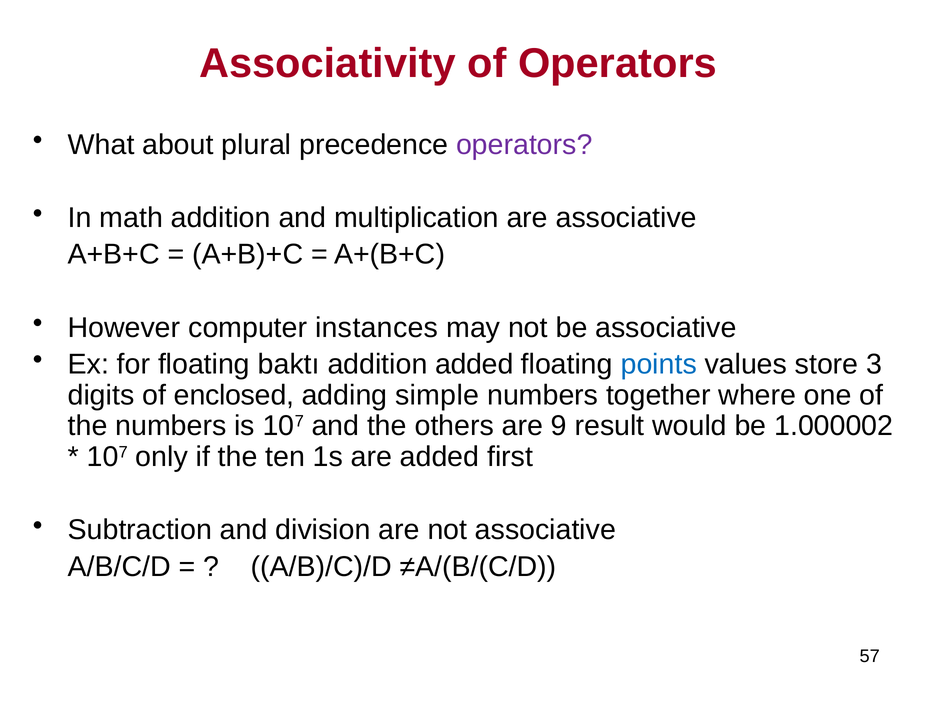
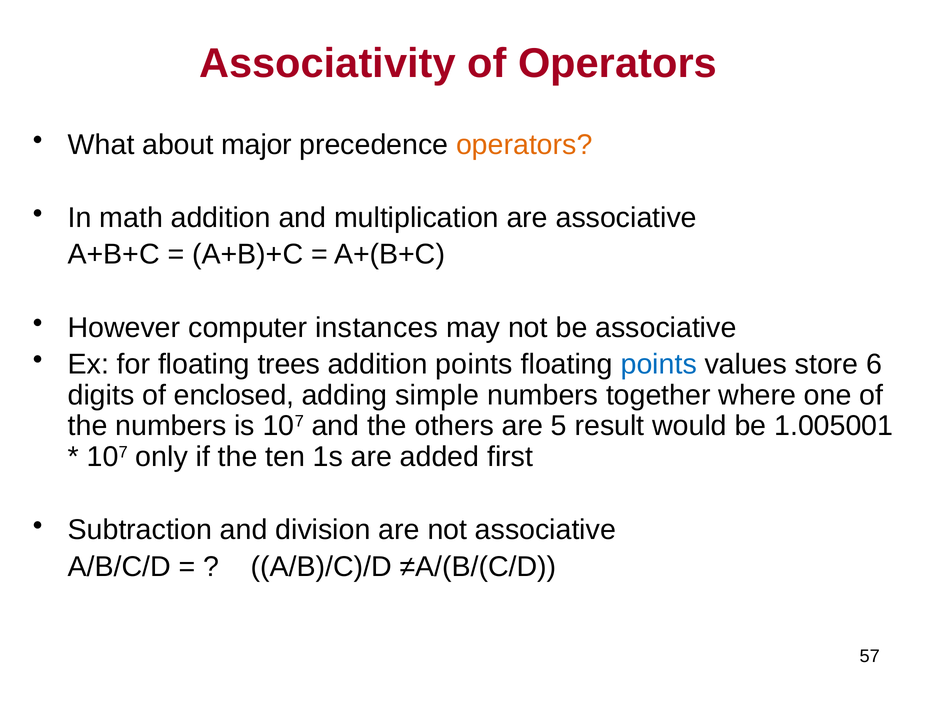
plural: plural -> major
operators at (524, 145) colour: purple -> orange
baktı: baktı -> trees
addition added: added -> points
3: 3 -> 6
9: 9 -> 5
1.000002: 1.000002 -> 1.005001
